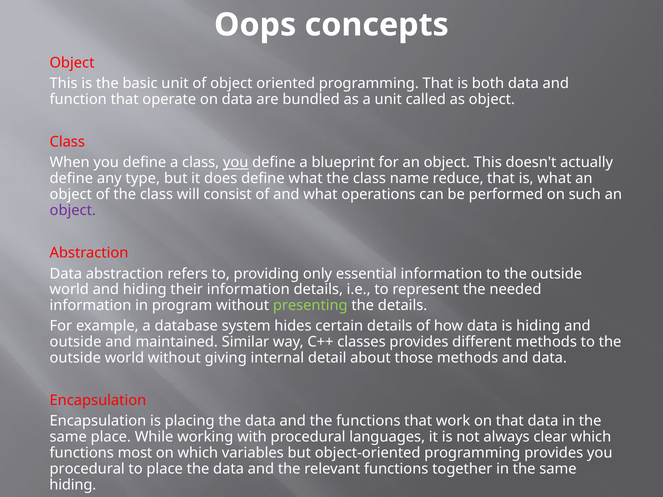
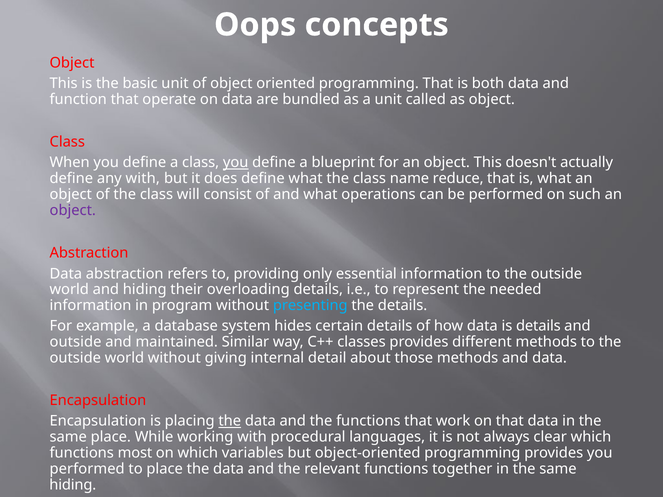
any type: type -> with
their information: information -> overloading
presenting colour: light green -> light blue
is hiding: hiding -> details
the at (230, 421) underline: none -> present
procedural at (87, 469): procedural -> performed
